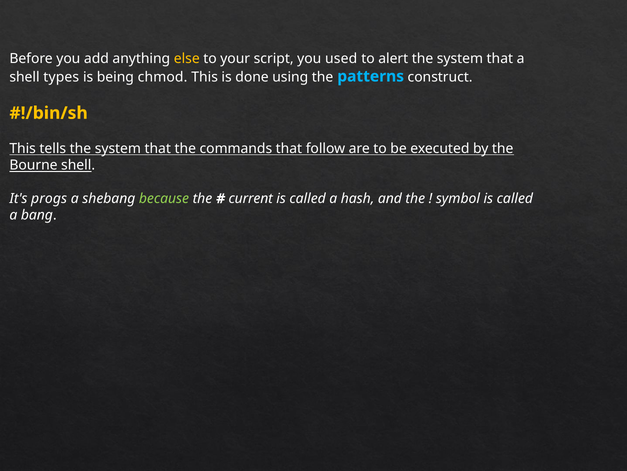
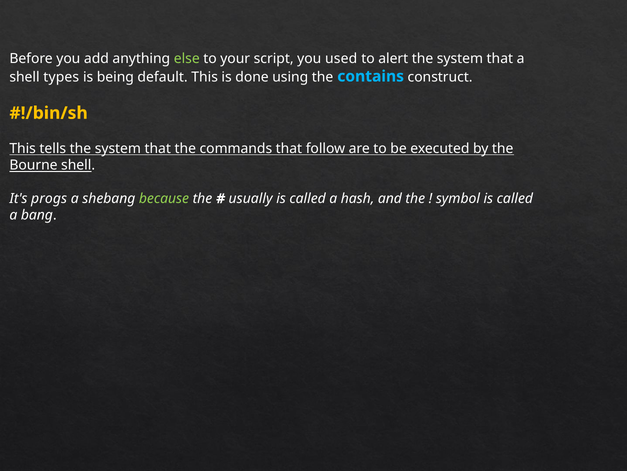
else colour: yellow -> light green
chmod: chmod -> default
patterns: patterns -> contains
current: current -> usually
